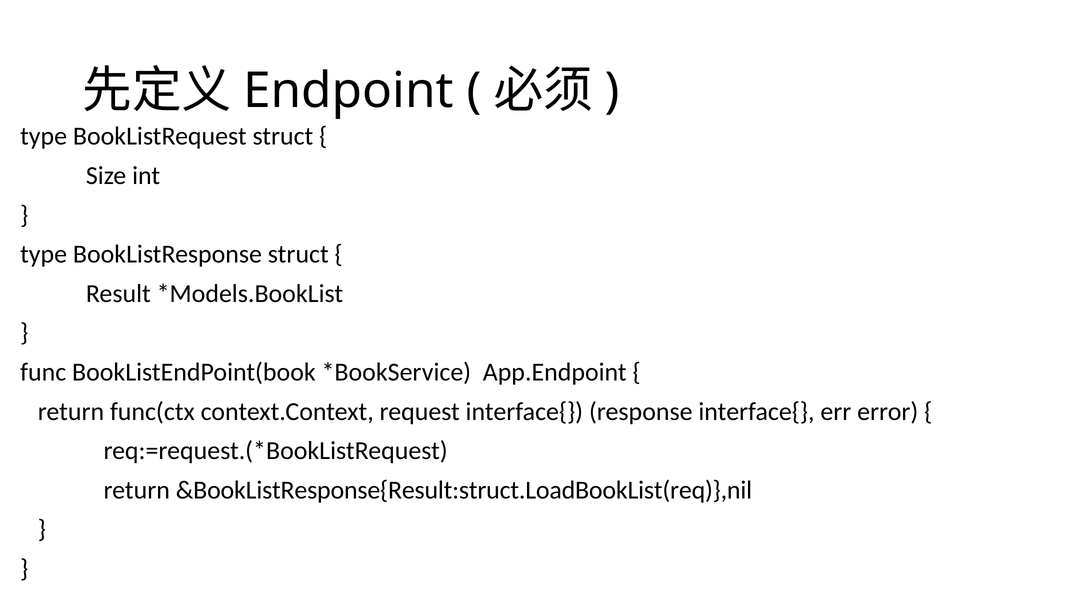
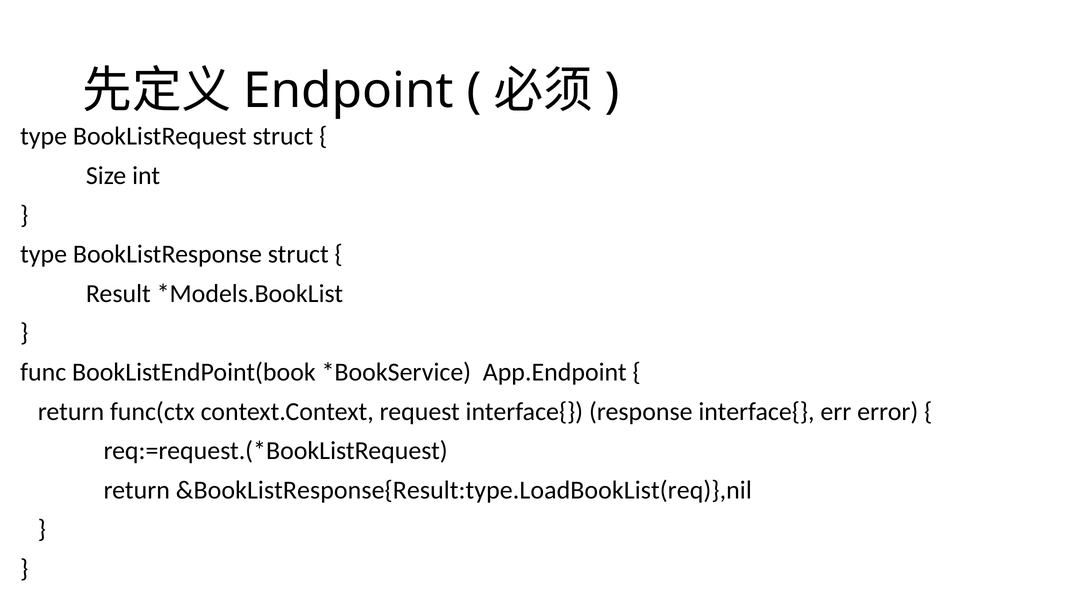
&BookListResponse{Result:struct.LoadBookList(req)},nil: &BookListResponse{Result:struct.LoadBookList(req)},nil -> &BookListResponse{Result:type.LoadBookList(req)},nil
